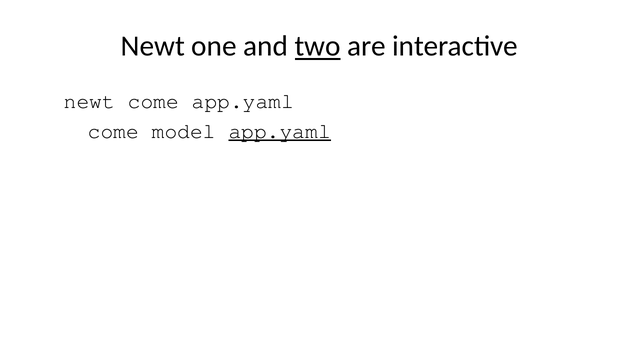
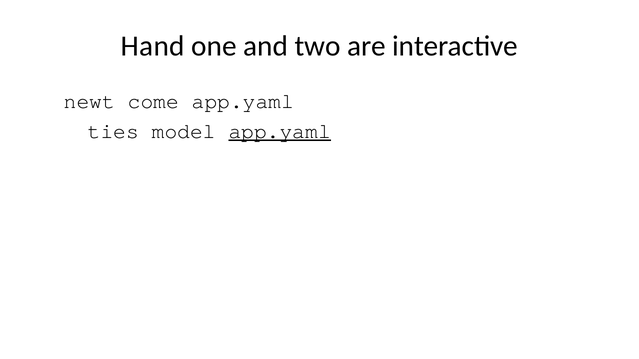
Newt at (153, 46): Newt -> Hand
two underline: present -> none
come at (113, 131): come -> ties
